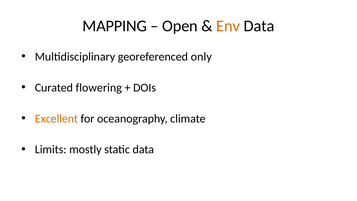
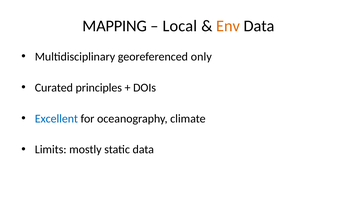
Open: Open -> Local
flowering: flowering -> principles
Excellent colour: orange -> blue
